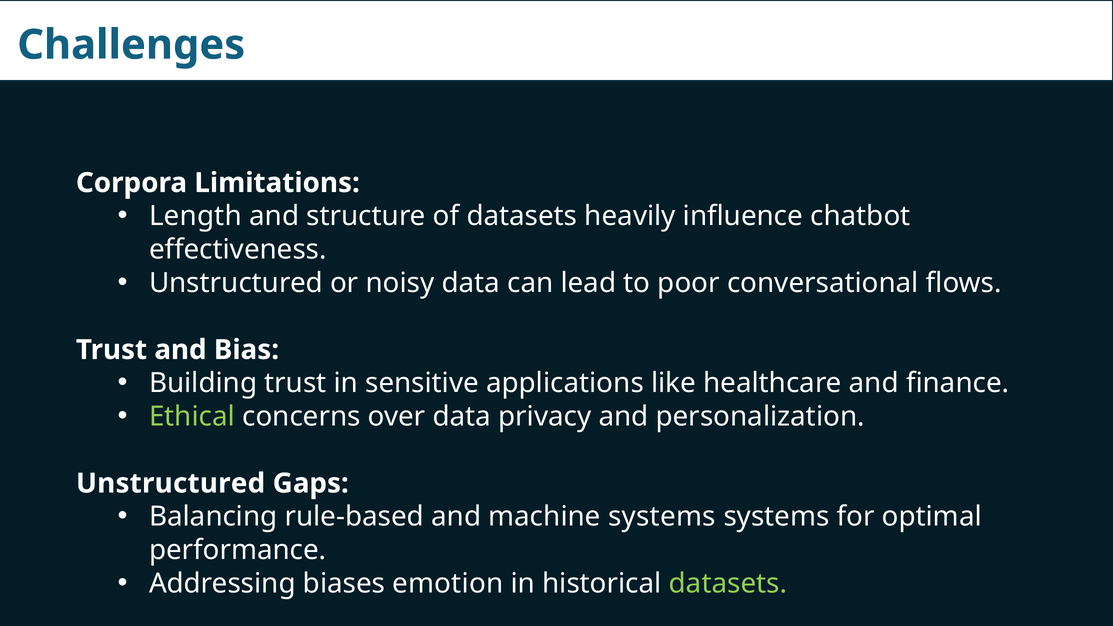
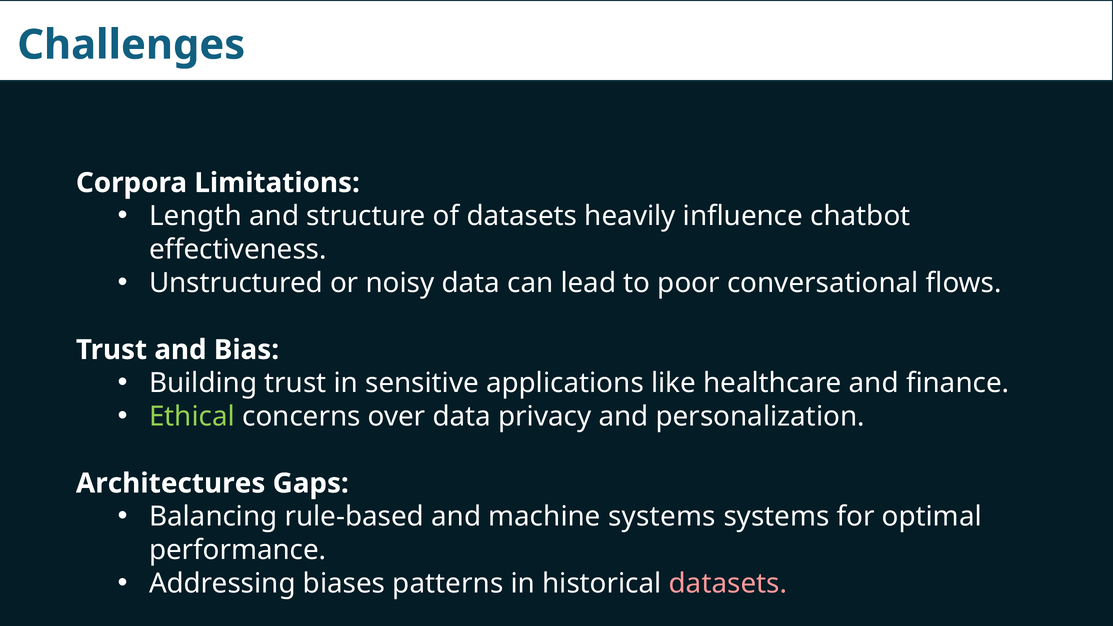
Unstructured at (171, 483): Unstructured -> Architectures
emotion: emotion -> patterns
datasets at (728, 584) colour: light green -> pink
